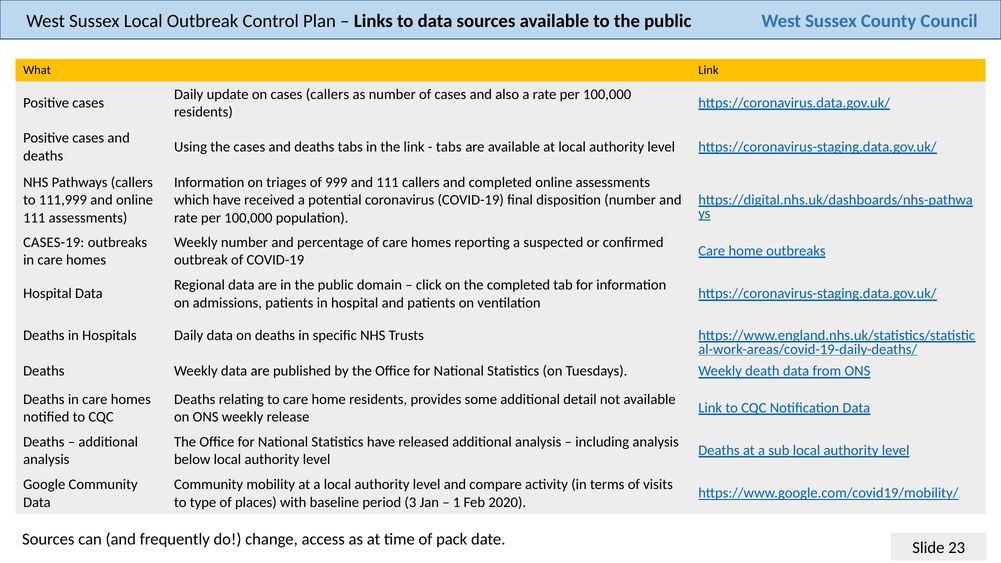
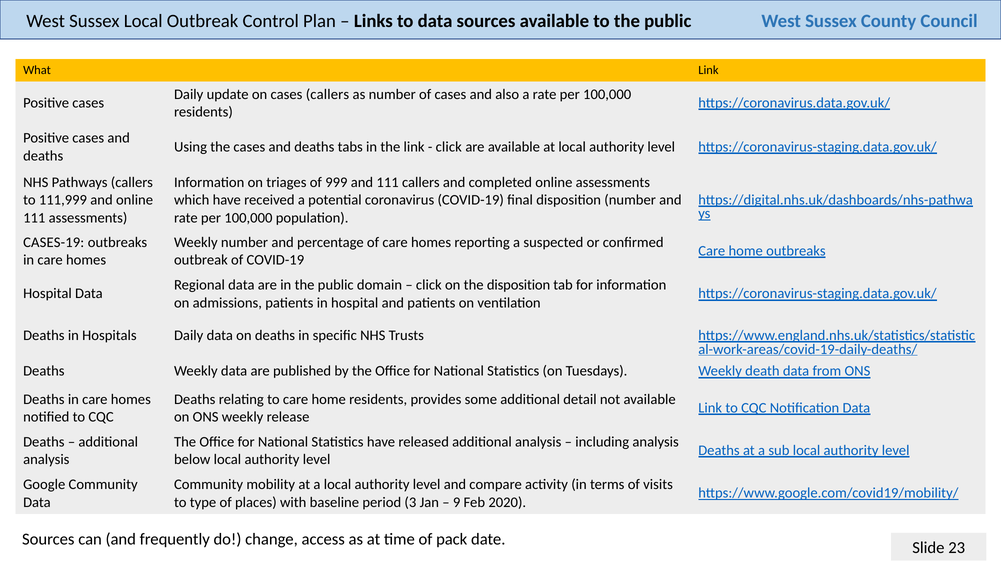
tabs at (449, 147): tabs -> click
the completed: completed -> disposition
1: 1 -> 9
